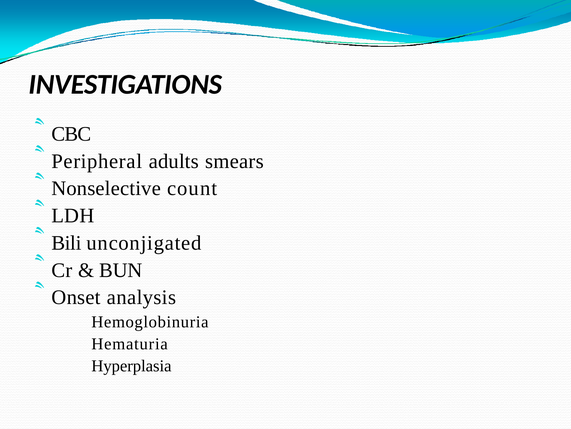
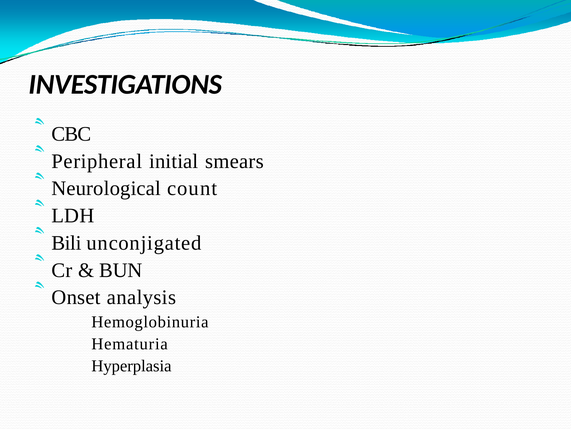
adults: adults -> initial
Nonselective: Nonselective -> Neurological
